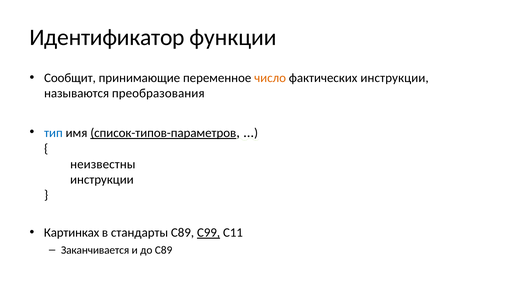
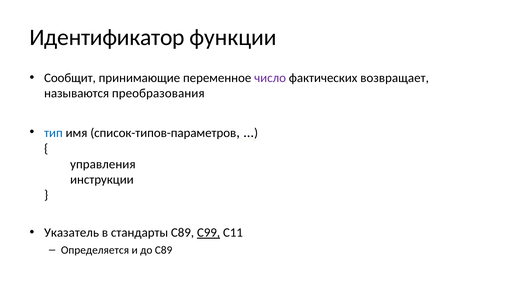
число colour: orange -> purple
фактических инструкции: инструкции -> возвращает
список-типов-параметров underline: present -> none
неизвестны: неизвестны -> управления
Картинках: Картинках -> Указатель
Заканчивается: Заканчивается -> Определяется
